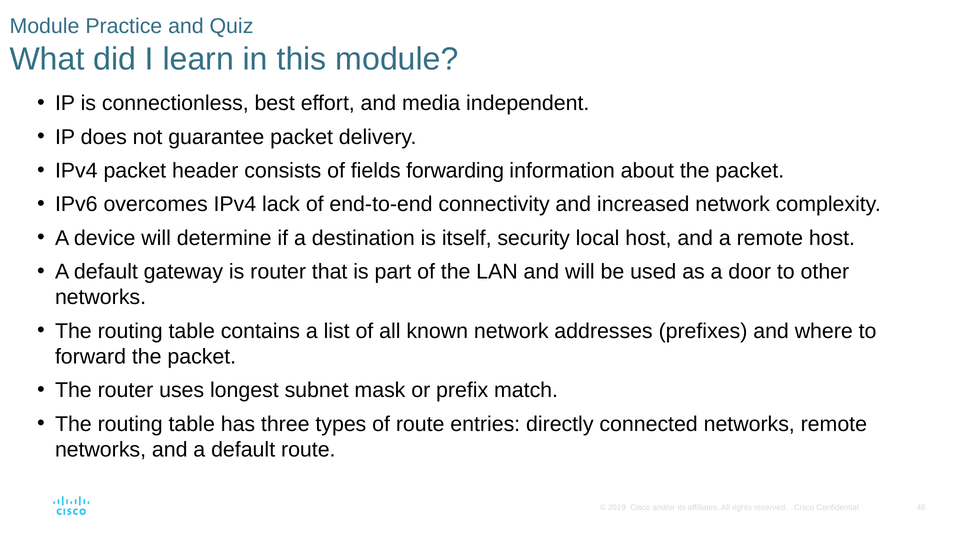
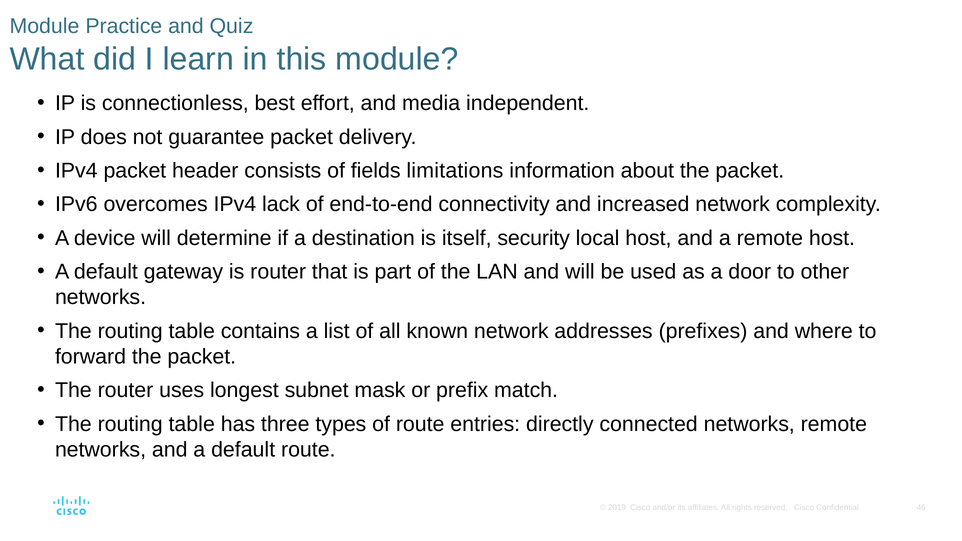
forwarding: forwarding -> limitations
